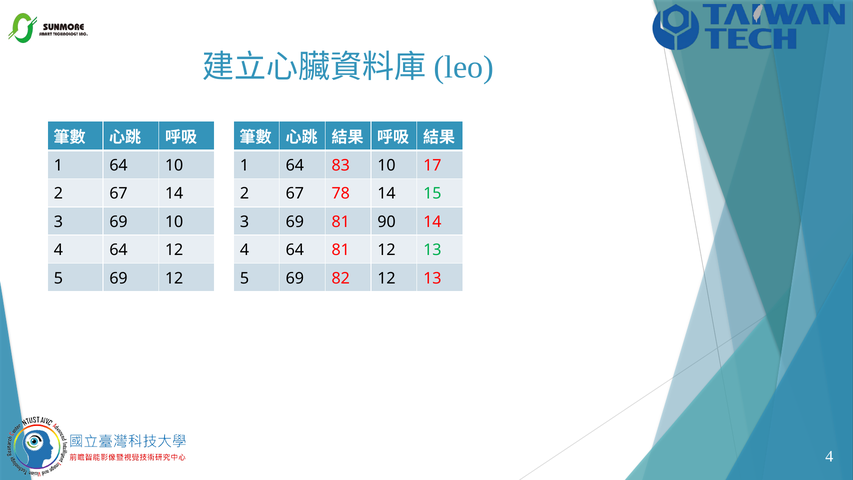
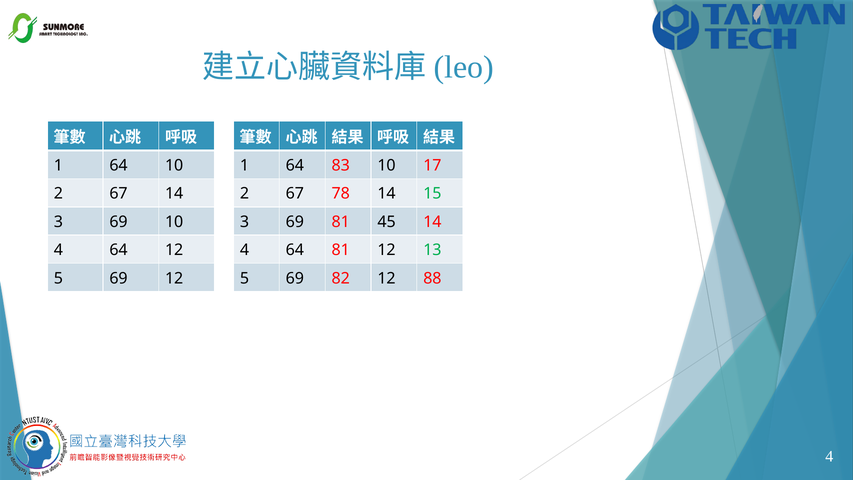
90: 90 -> 45
82 12 13: 13 -> 88
